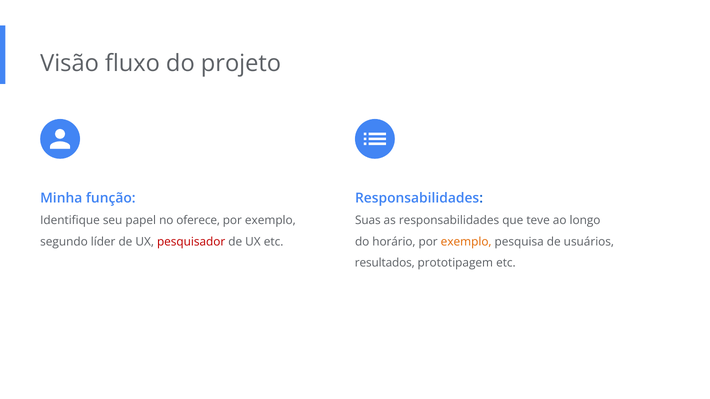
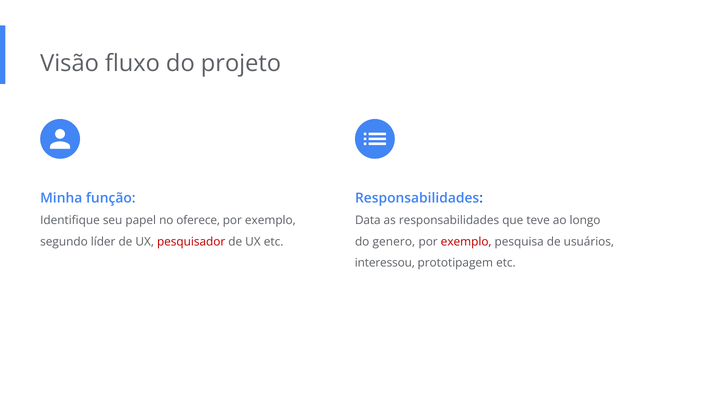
Suas: Suas -> Data
horário: horário -> genero
exemplo at (466, 242) colour: orange -> red
resultados: resultados -> interessou
